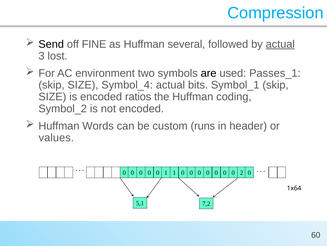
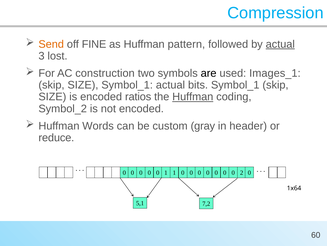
Send colour: black -> orange
several: several -> pattern
environment: environment -> construction
Passes_1: Passes_1 -> Images_1
SIZE Symbol_4: Symbol_4 -> Symbol_1
Huffman at (193, 97) underline: none -> present
runs: runs -> gray
values: values -> reduce
